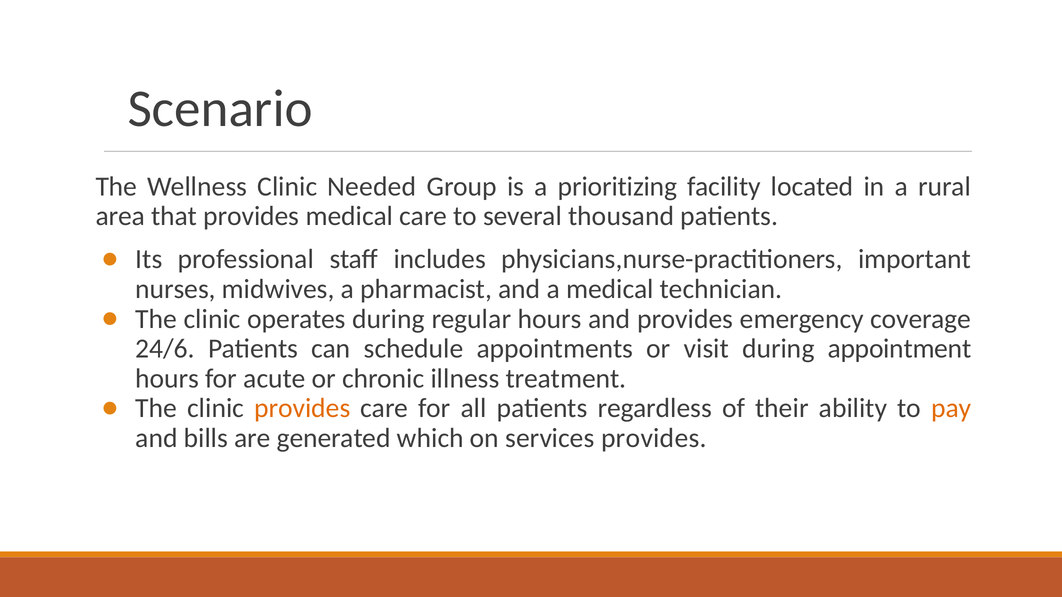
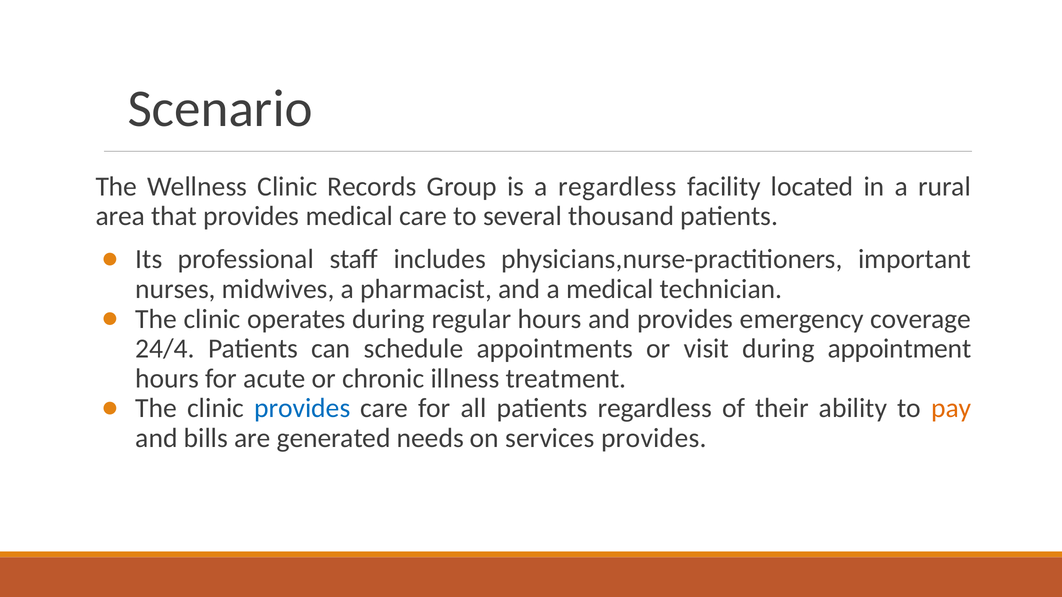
Needed: Needed -> Records
a prioritizing: prioritizing -> regardless
24/6: 24/6 -> 24/4
provides at (302, 409) colour: orange -> blue
which: which -> needs
